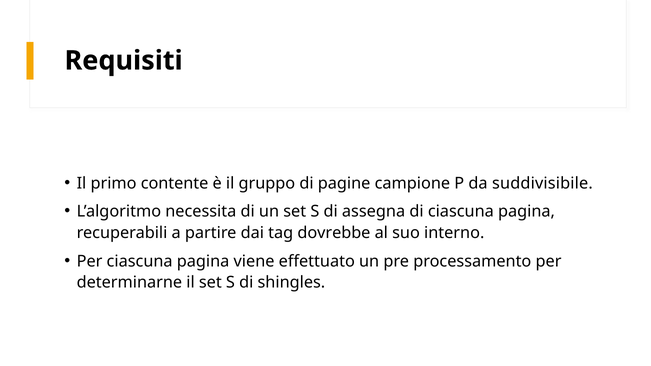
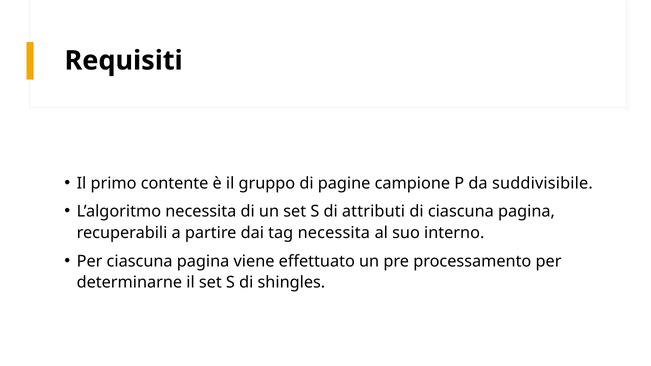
assegna: assegna -> attributi
tag dovrebbe: dovrebbe -> necessita
